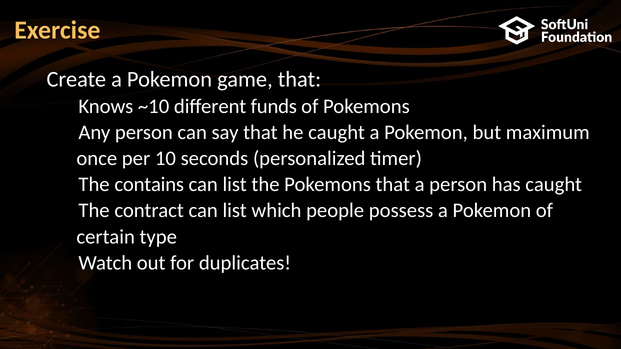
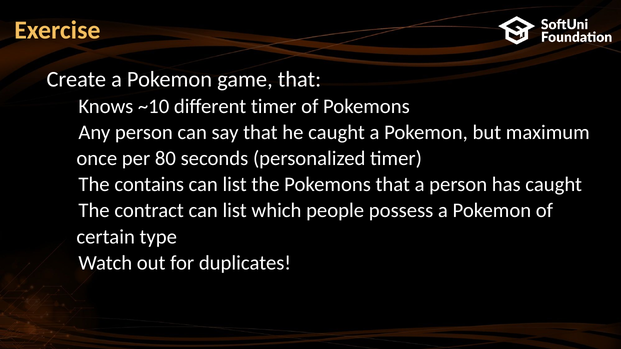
different funds: funds -> timer
10: 10 -> 80
